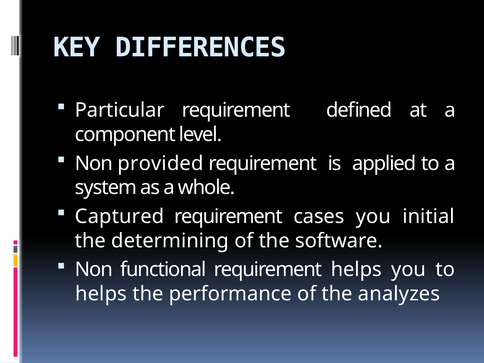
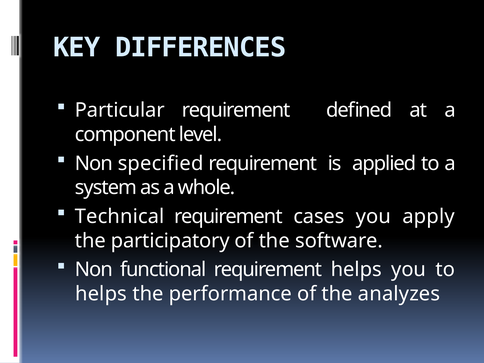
provided: provided -> specified
Captured: Captured -> Technical
initial: initial -> apply
determining: determining -> participatory
